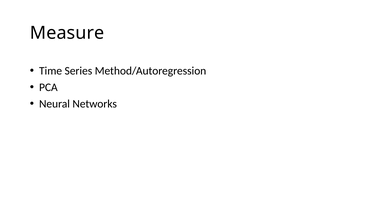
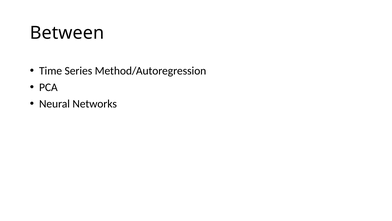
Measure: Measure -> Between
